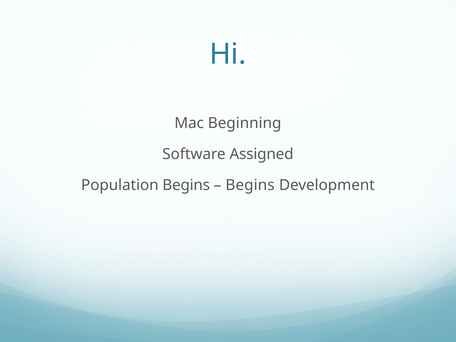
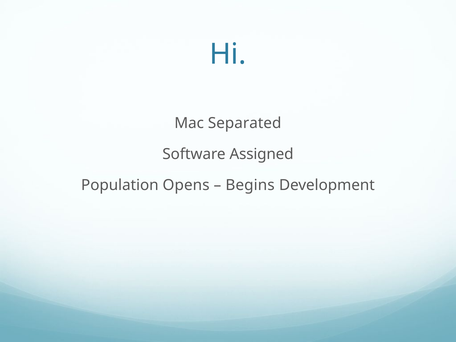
Beginning: Beginning -> Separated
Population Begins: Begins -> Opens
